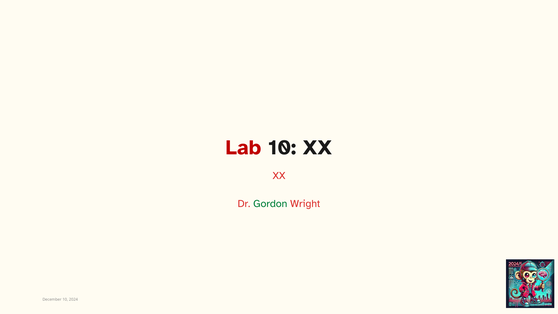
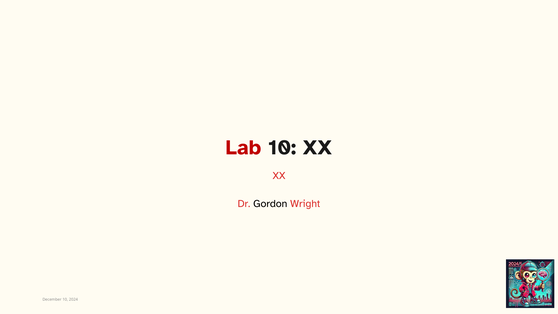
Gordon colour: green -> black
